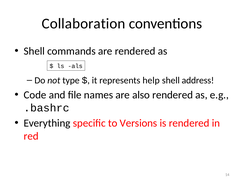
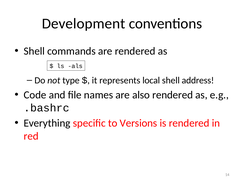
Collaboration: Collaboration -> Development
help: help -> local
